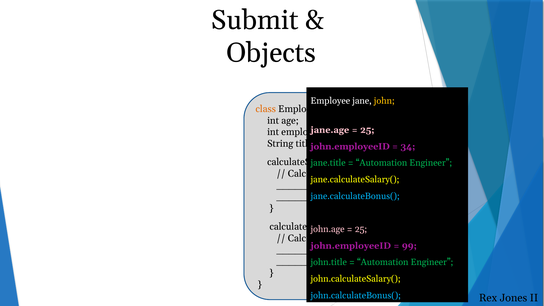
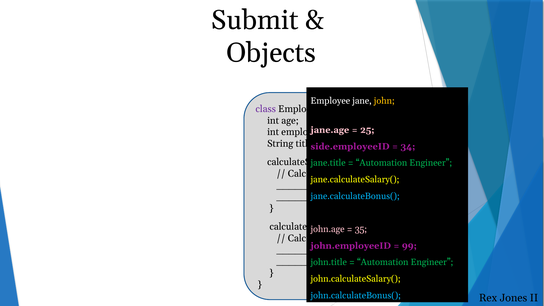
class colour: orange -> purple
john.employeeID at (350, 146): john.employeeID -> side.employeeID
25 at (361, 229): 25 -> 35
